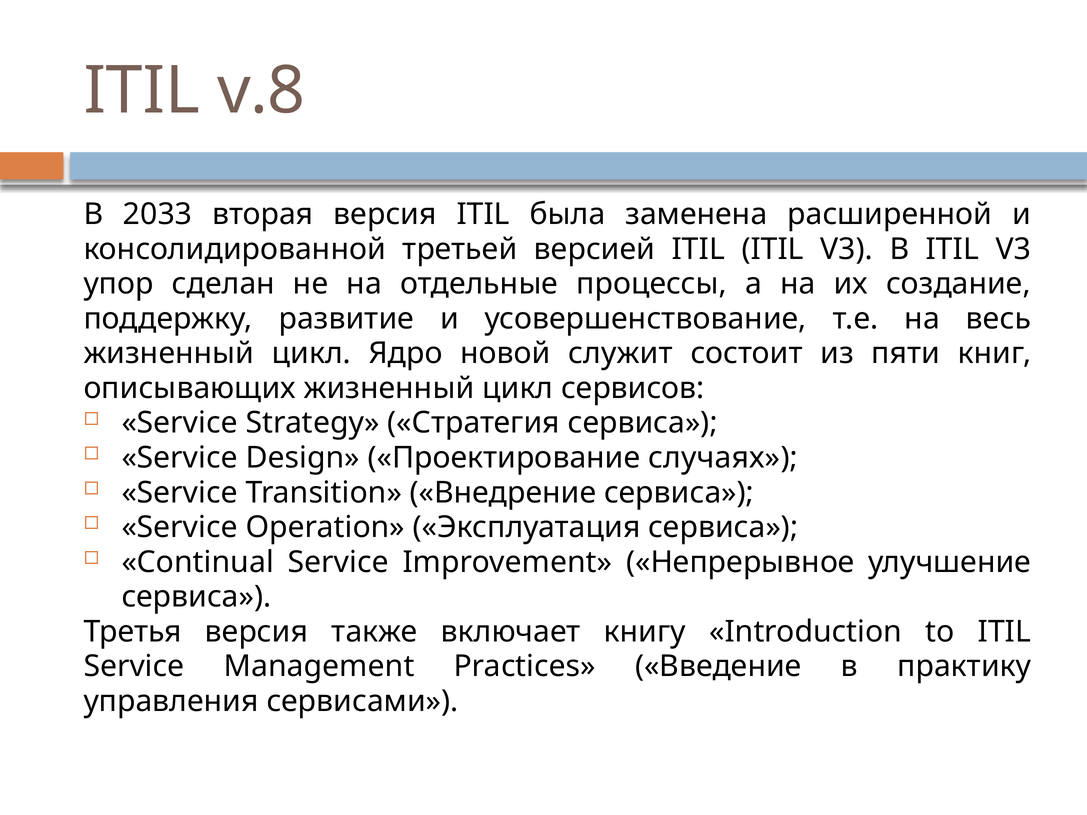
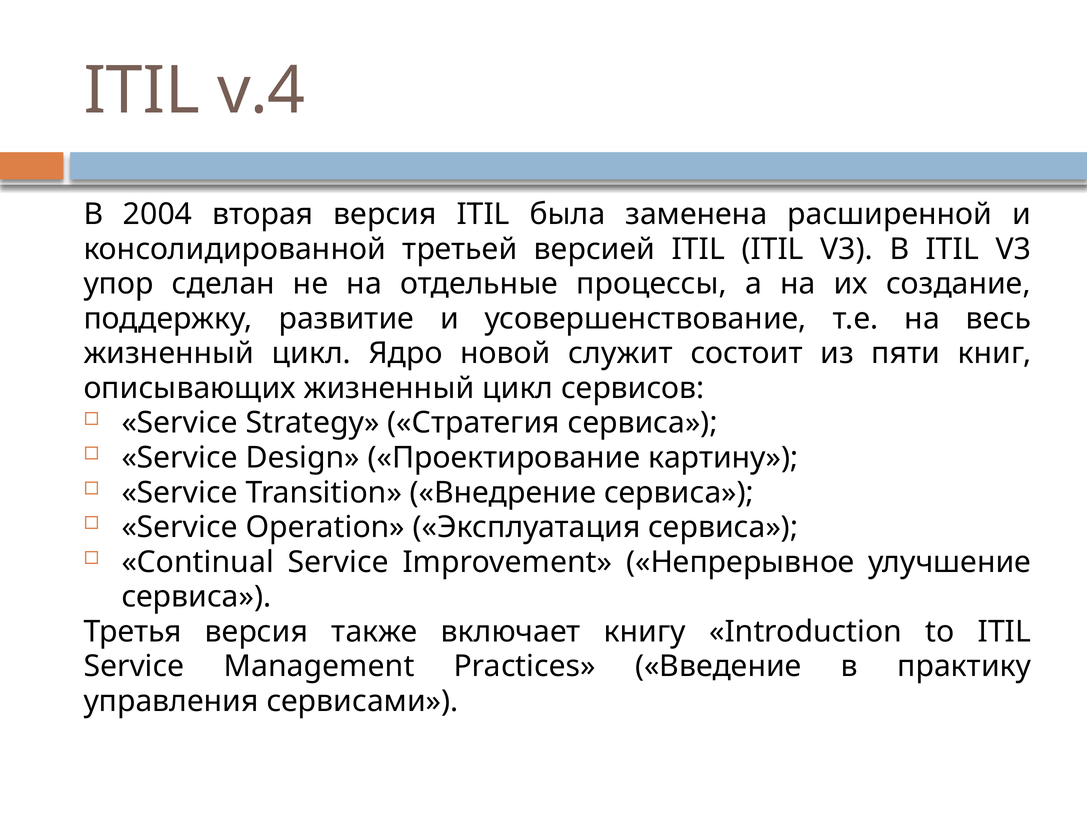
v.8: v.8 -> v.4
2033: 2033 -> 2004
случаях: случаях -> картину
